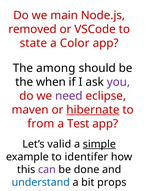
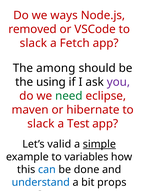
main: main -> ways
state at (33, 43): state -> slack
Color: Color -> Fetch
when: when -> using
need colour: purple -> green
hibernate underline: present -> none
from at (41, 124): from -> slack
identifer: identifer -> variables
can colour: purple -> blue
